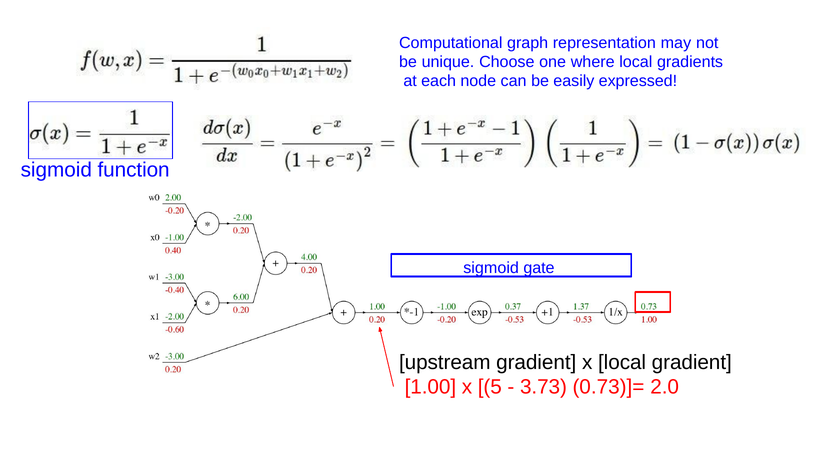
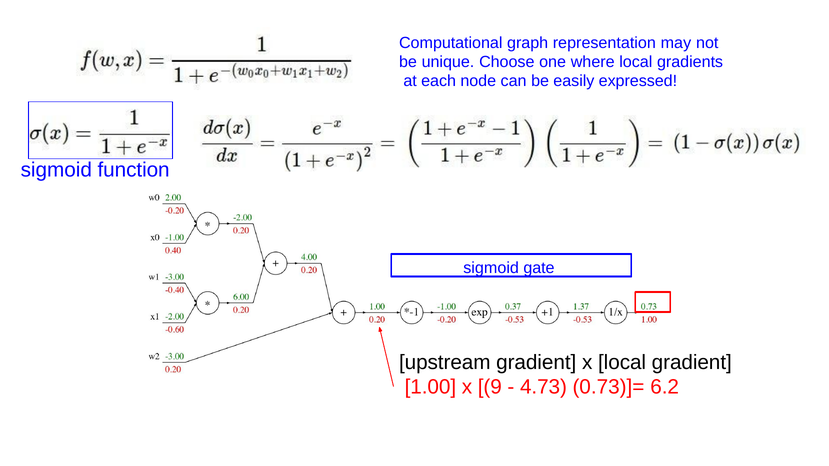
5: 5 -> 9
3.73: 3.73 -> 4.73
2.0: 2.0 -> 6.2
